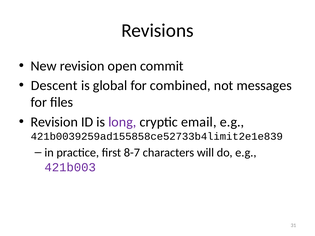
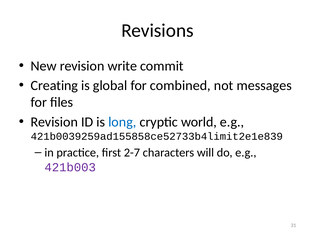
open: open -> write
Descent: Descent -> Creating
long colour: purple -> blue
email: email -> world
8-7: 8-7 -> 2-7
